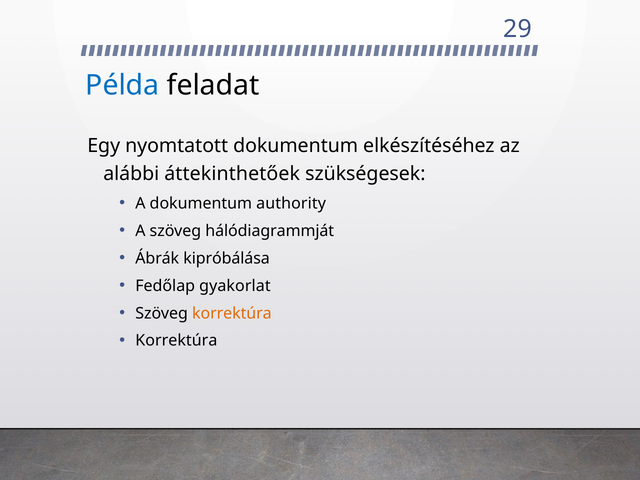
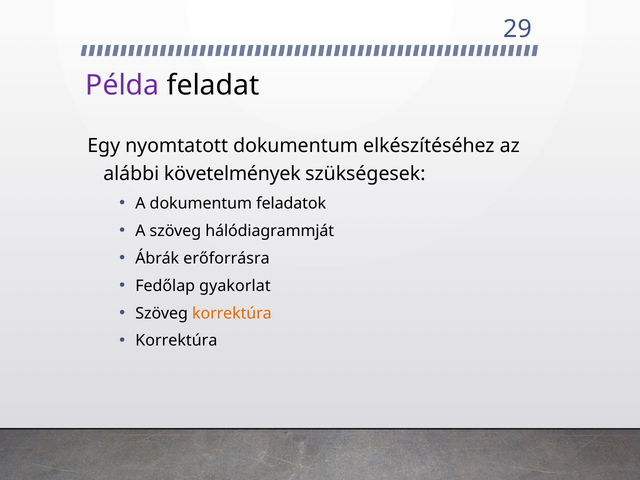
Példa colour: blue -> purple
áttekinthetőek: áttekinthetőek -> követelmények
authority: authority -> feladatok
kipróbálása: kipróbálása -> erőforrásra
